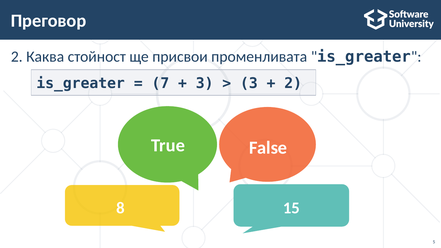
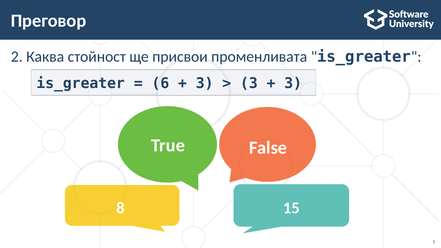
7: 7 -> 6
2 at (293, 83): 2 -> 3
